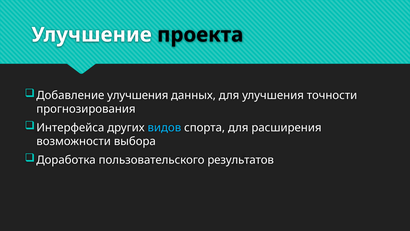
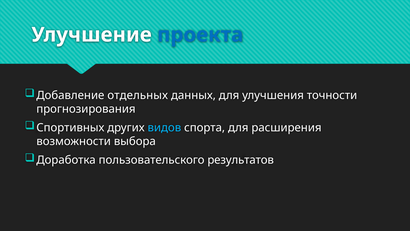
проекта colour: black -> blue
Добавление улучшения: улучшения -> отдельных
Интерфейса: Интерфейса -> Спортивных
